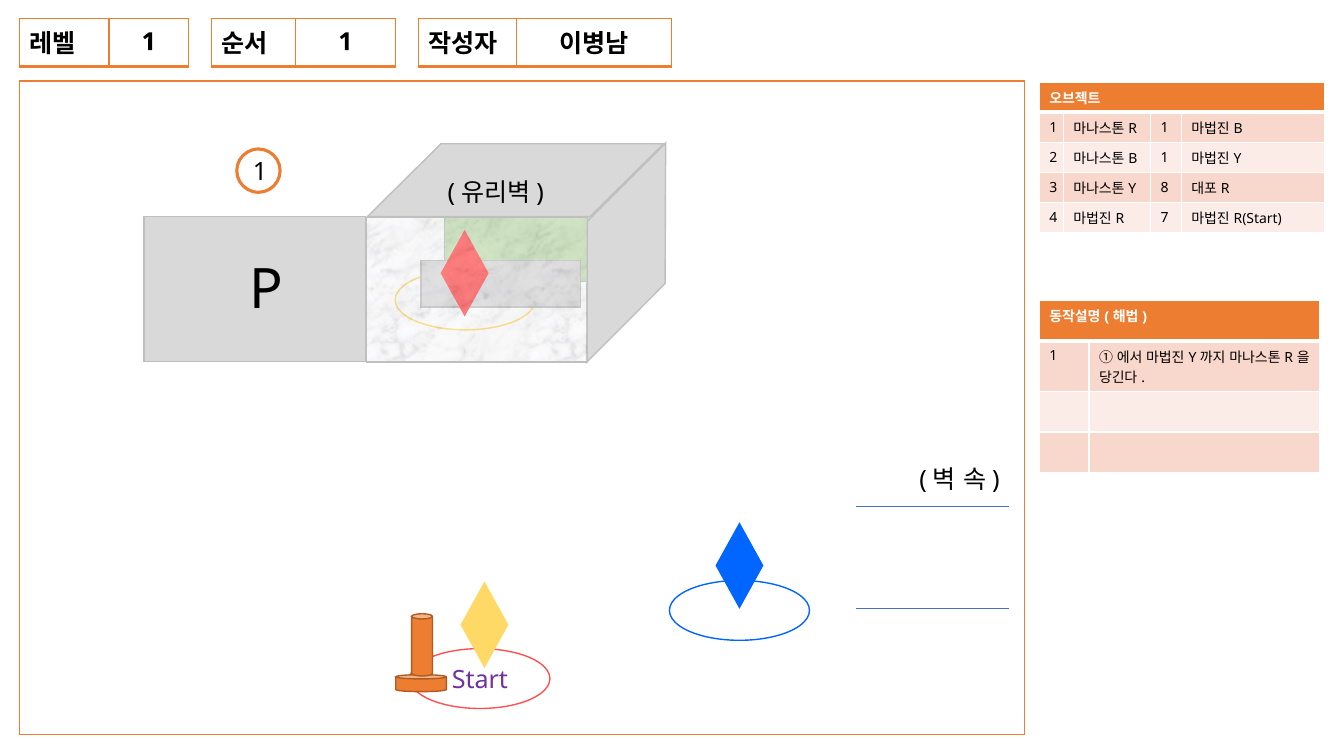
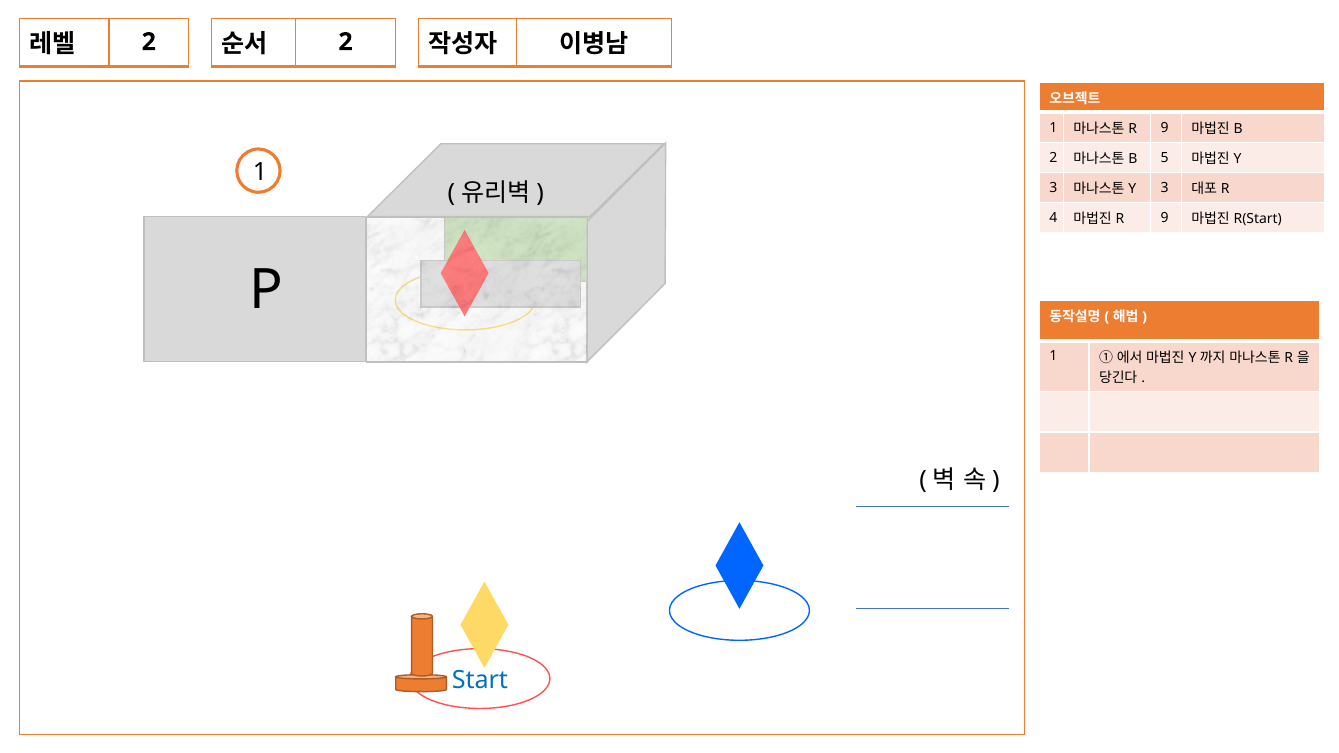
1 at (149, 42): 1 -> 2
1 at (346, 42): 1 -> 2
1 at (1165, 128): 1 -> 9
1 at (1165, 158): 1 -> 5
8 at (1165, 188): 8 -> 3
7 at (1165, 218): 7 -> 9
Start colour: purple -> blue
